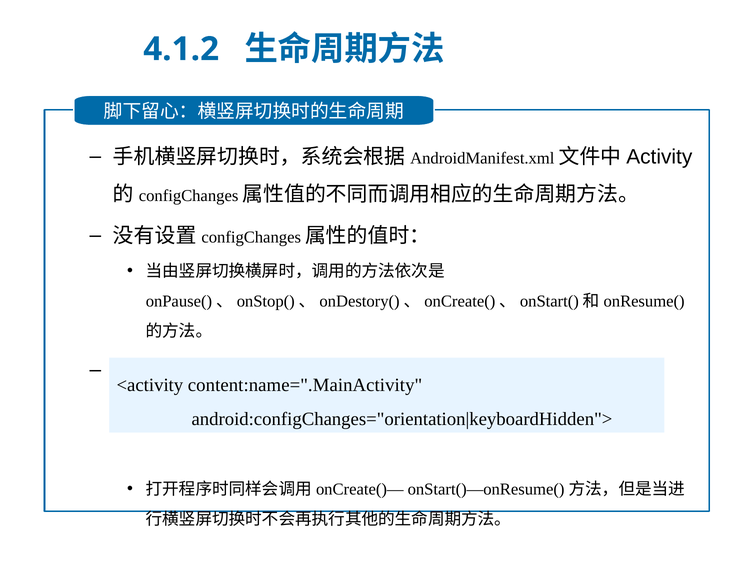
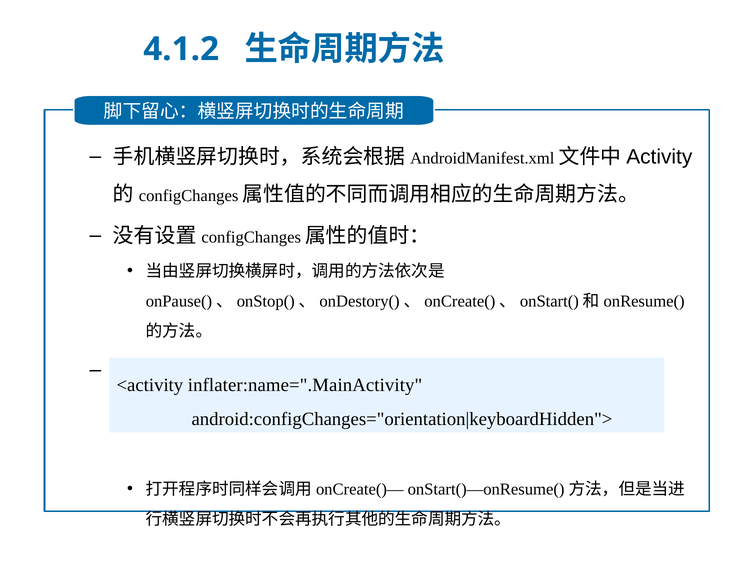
content:name=".MainActivity: content:name=".MainActivity -> inflater:name=".MainActivity
